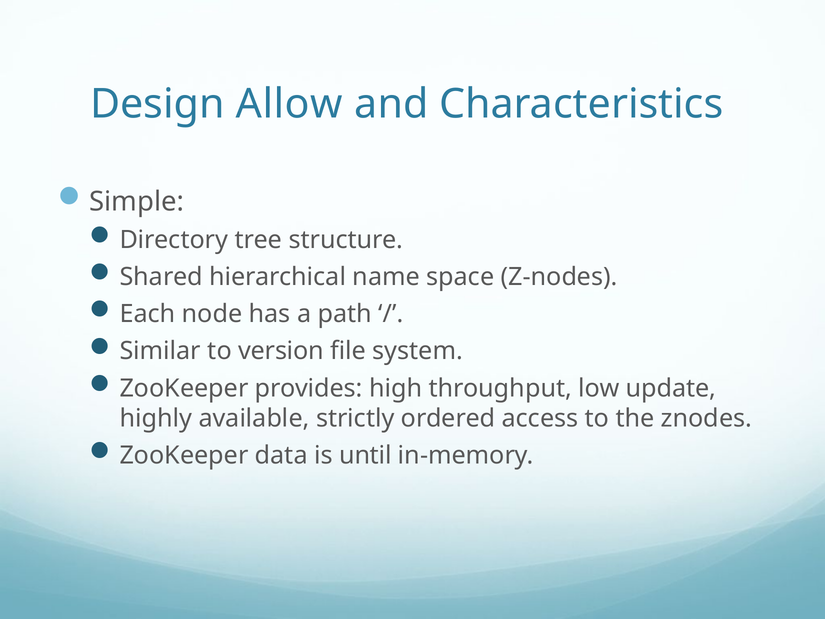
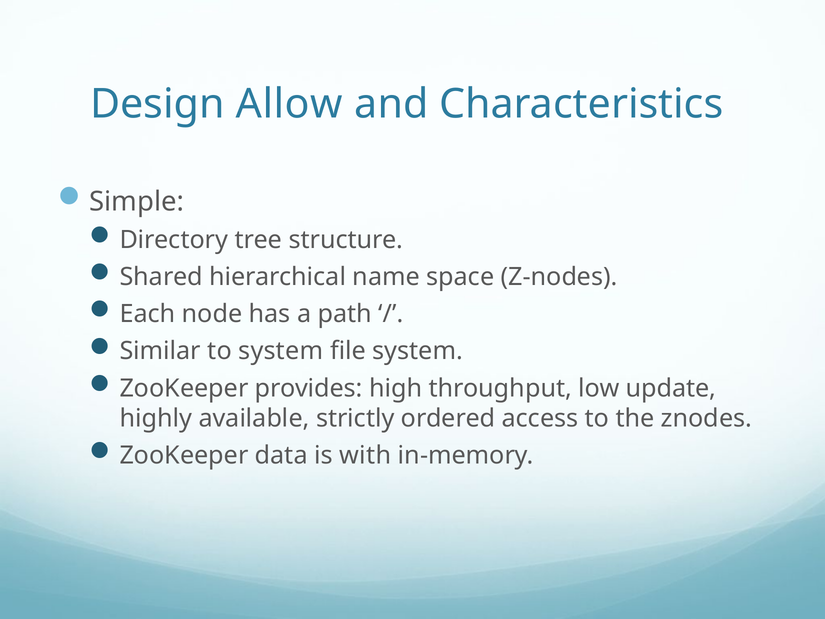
to version: version -> system
until: until -> with
